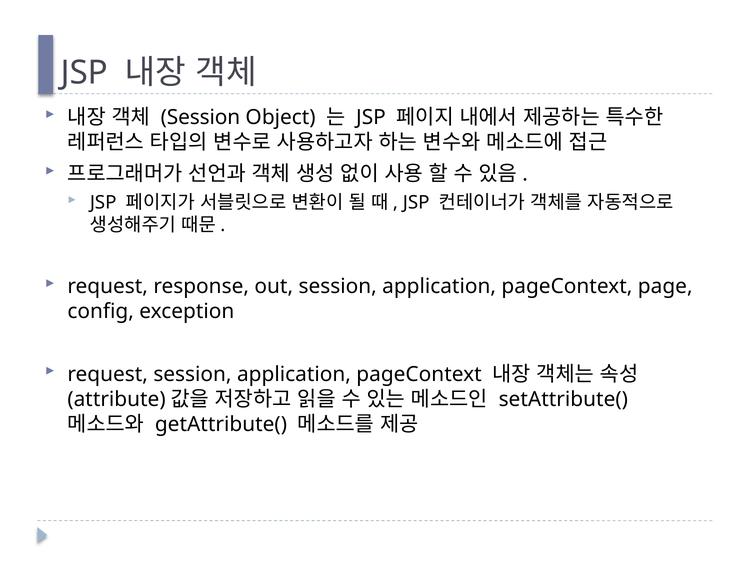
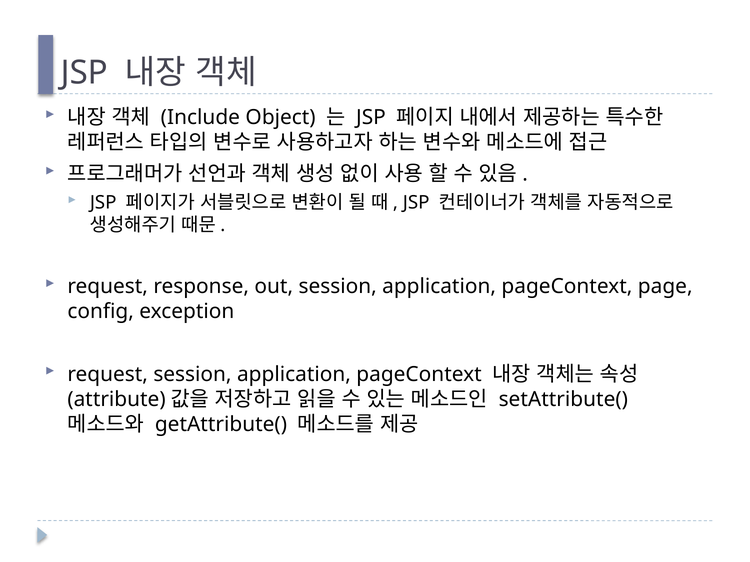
Session at (200, 118): Session -> Include
